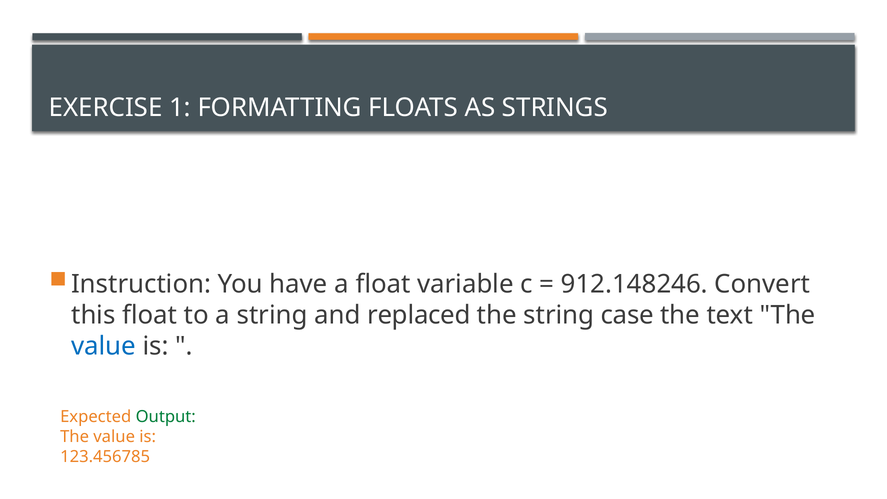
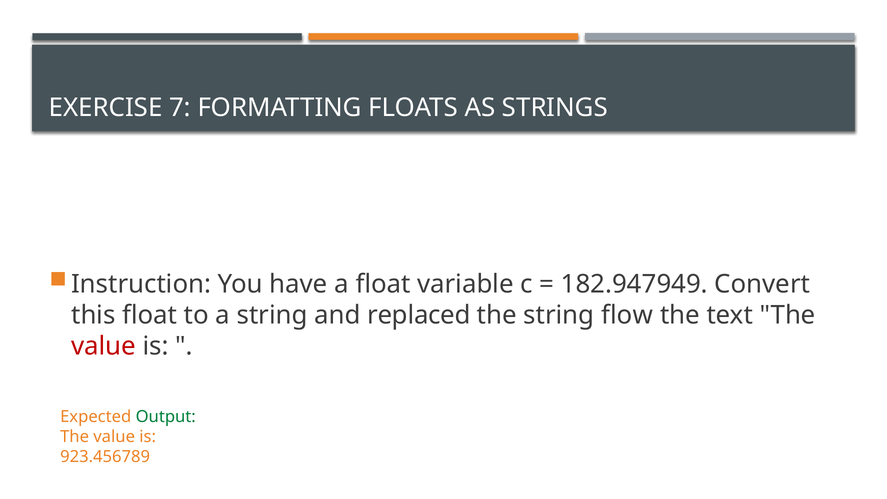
1: 1 -> 7
912.148246: 912.148246 -> 182.947949
case: case -> flow
value at (104, 346) colour: blue -> red
123.456785: 123.456785 -> 923.456789
